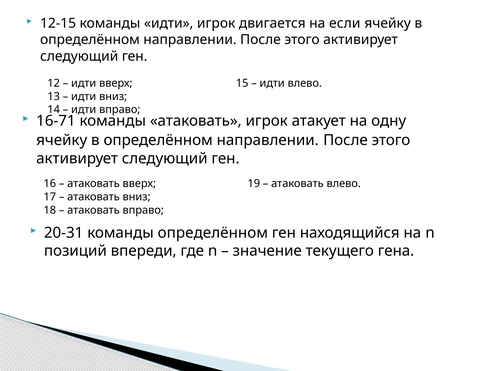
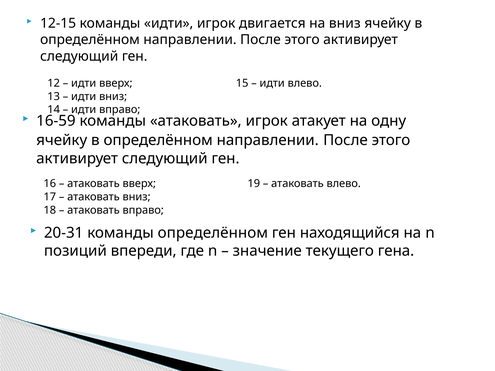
на если: если -> вниз
16-71: 16-71 -> 16-59
